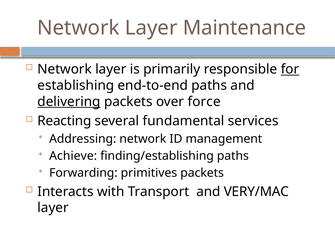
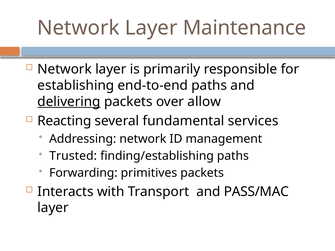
for underline: present -> none
force: force -> allow
Achieve: Achieve -> Trusted
VERY/MAC: VERY/MAC -> PASS/MAC
